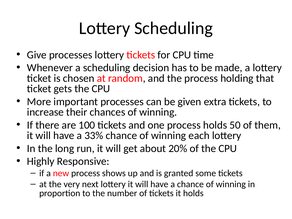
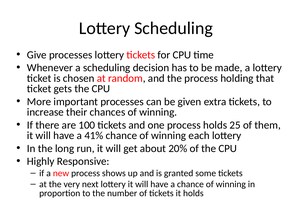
50: 50 -> 25
33%: 33% -> 41%
